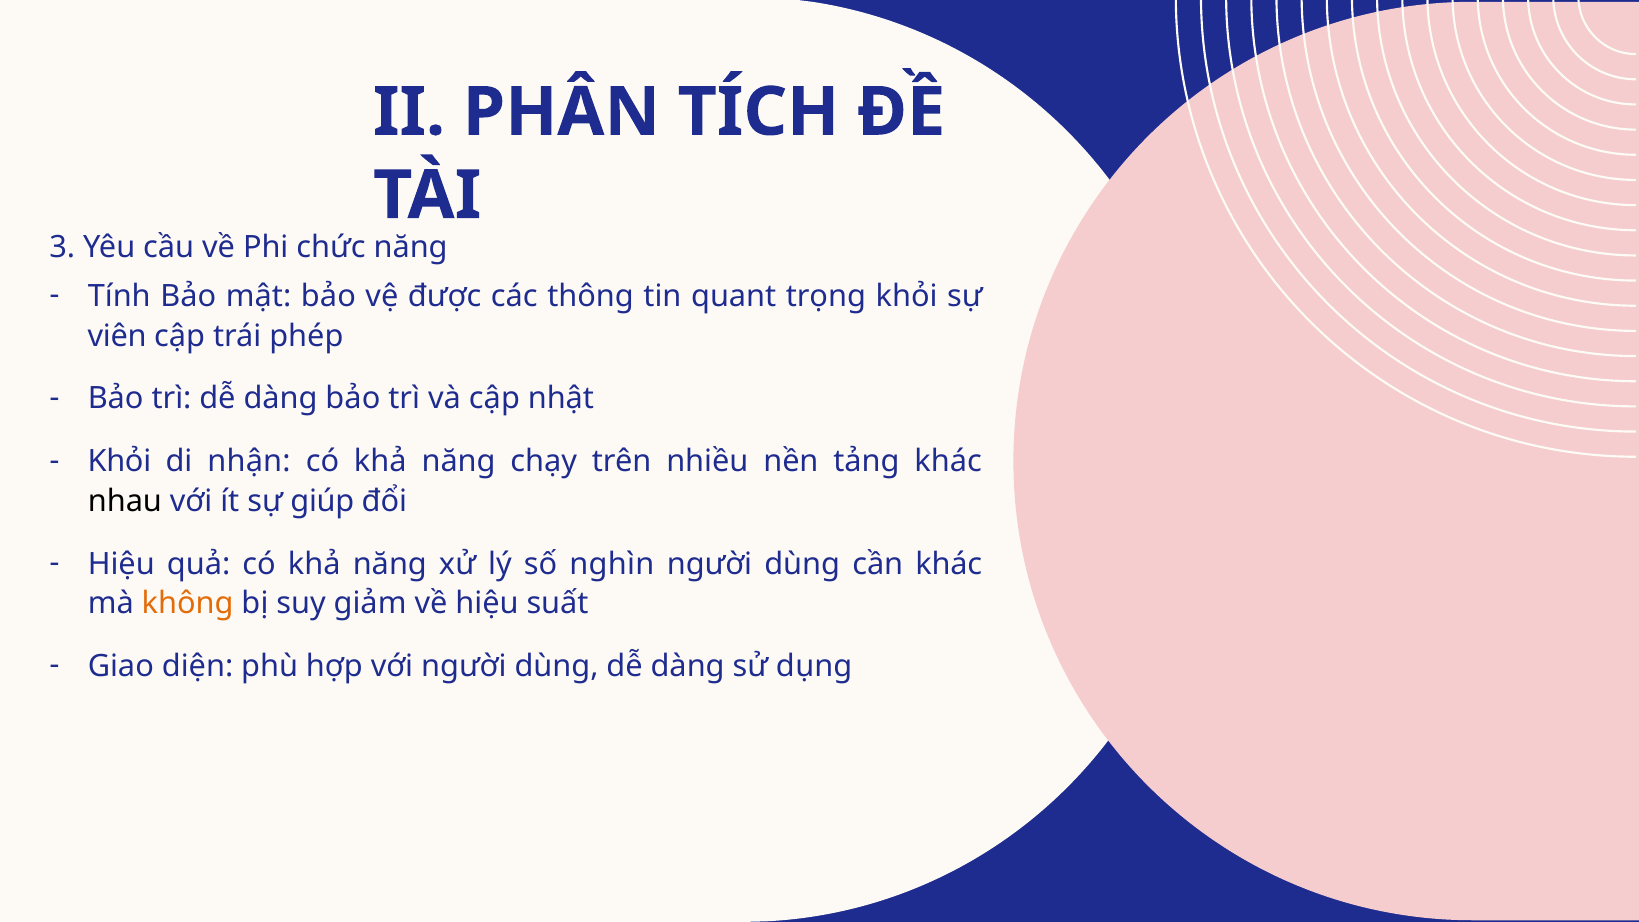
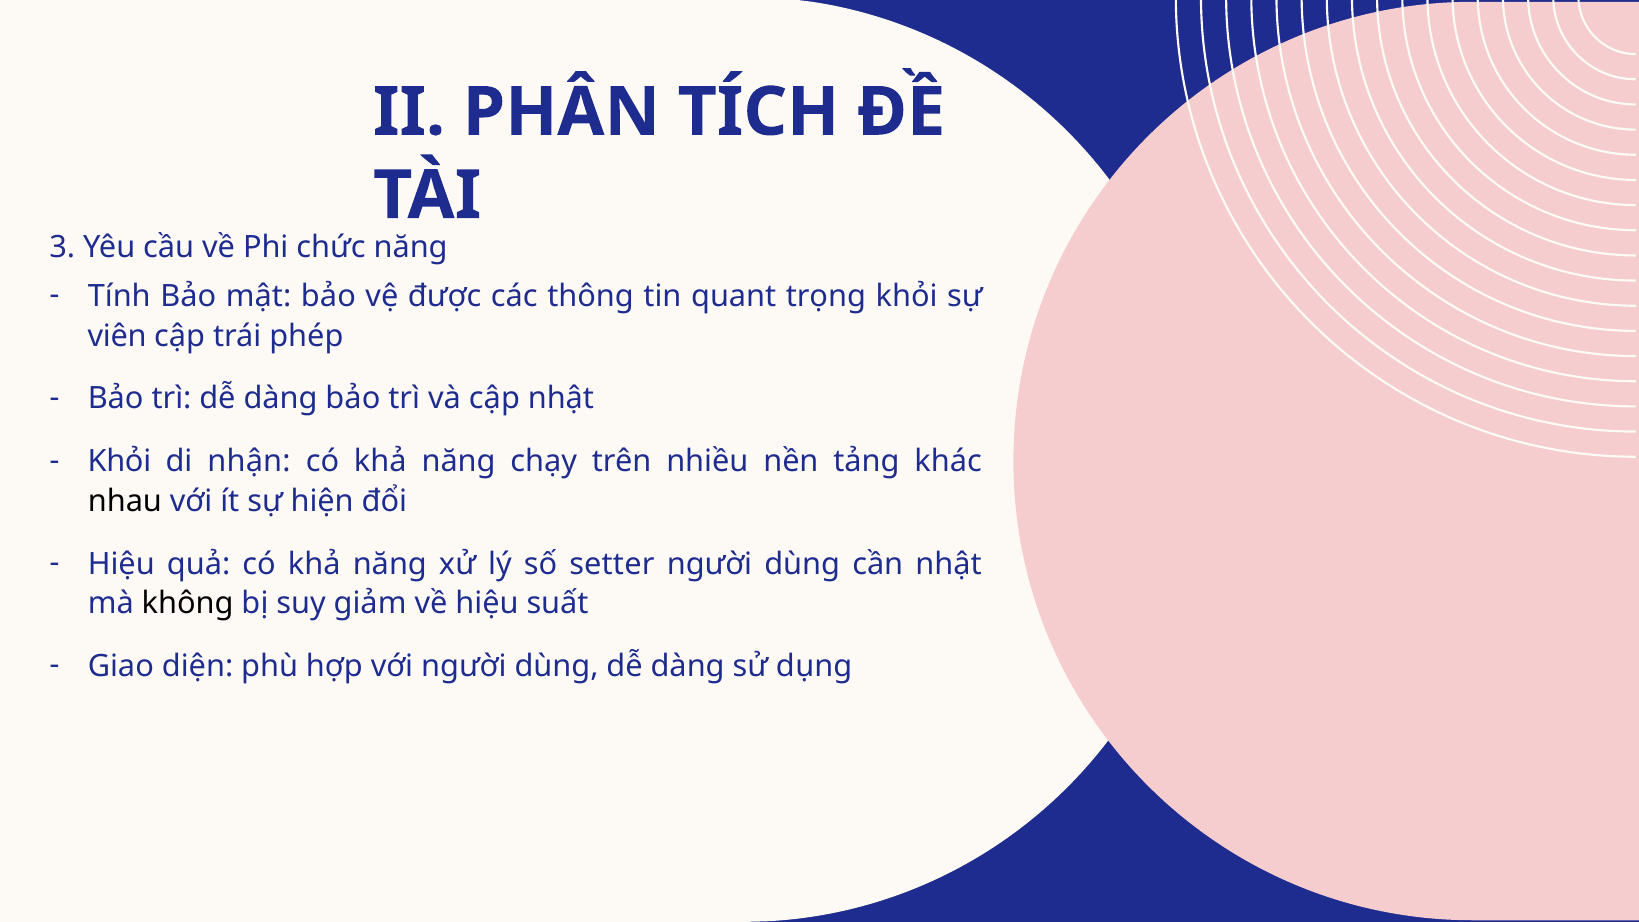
giúp: giúp -> hiện
nghìn: nghìn -> setter
cần khác: khác -> nhật
không colour: orange -> black
